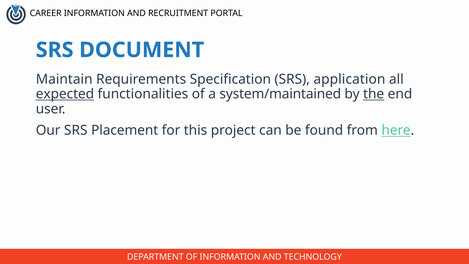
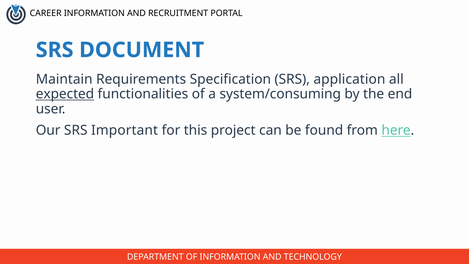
system/maintained: system/maintained -> system/consuming
the underline: present -> none
Placement: Placement -> Important
